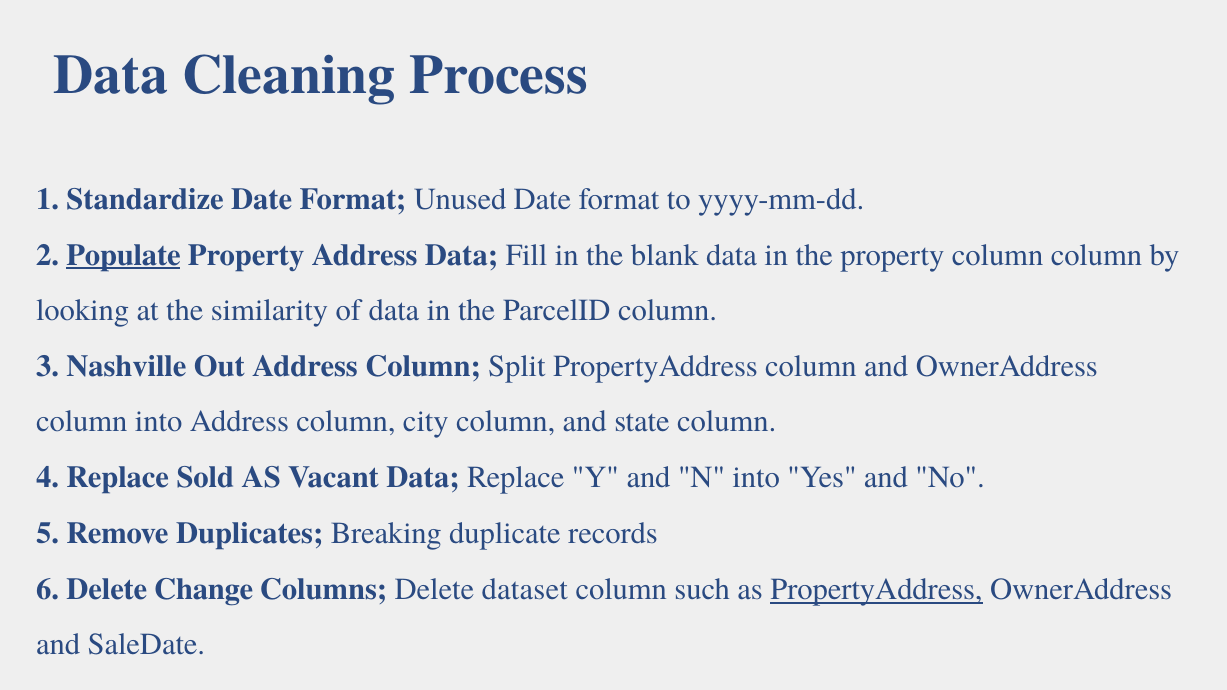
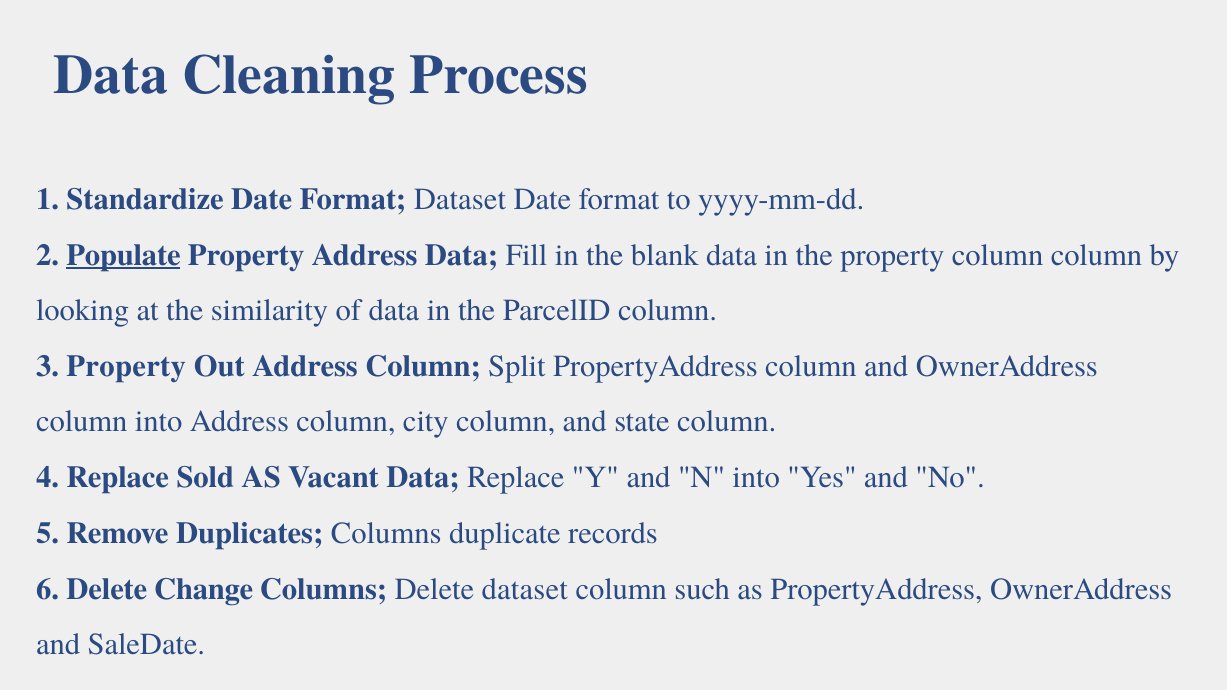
Format Unused: Unused -> Dataset
3 Nashville: Nashville -> Property
Duplicates Breaking: Breaking -> Columns
PropertyAddress at (877, 590) underline: present -> none
